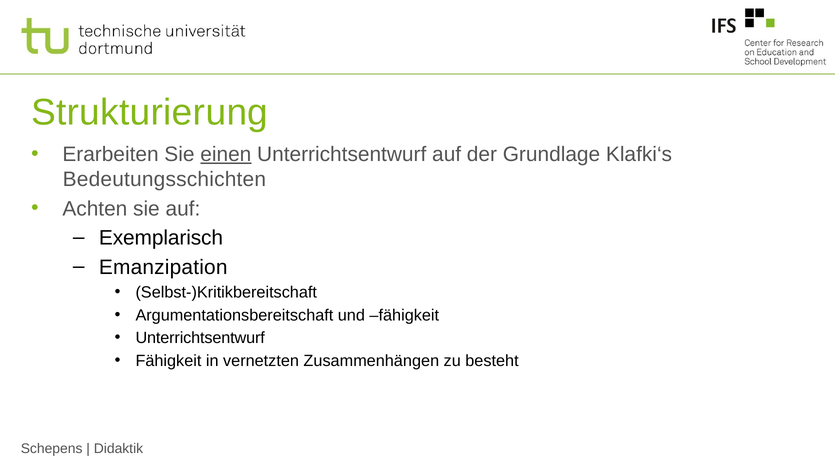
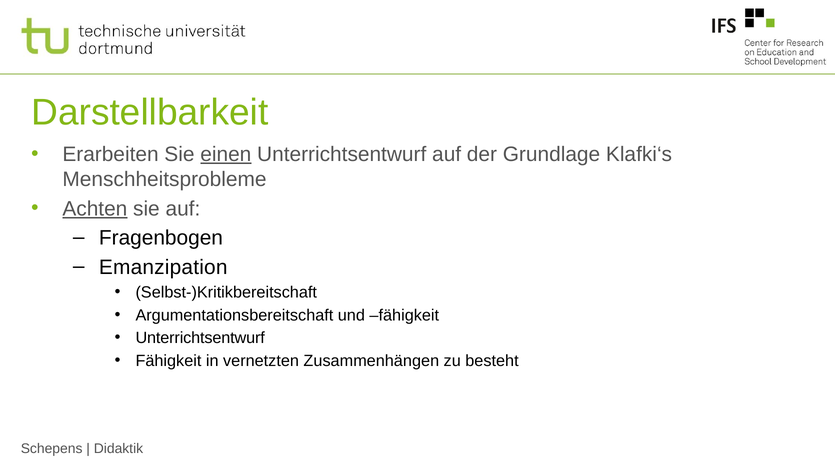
Strukturierung: Strukturierung -> Darstellbarkeit
Bedeutungsschichten: Bedeutungsschichten -> Menschheitsprobleme
Achten underline: none -> present
Exemplarisch: Exemplarisch -> Fragenbogen
